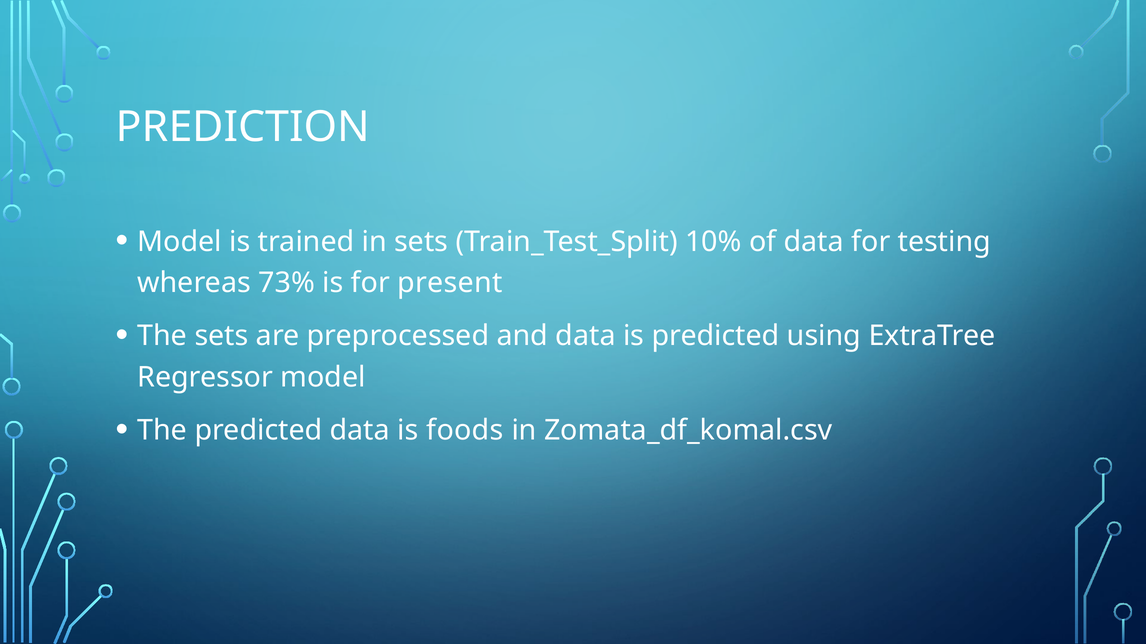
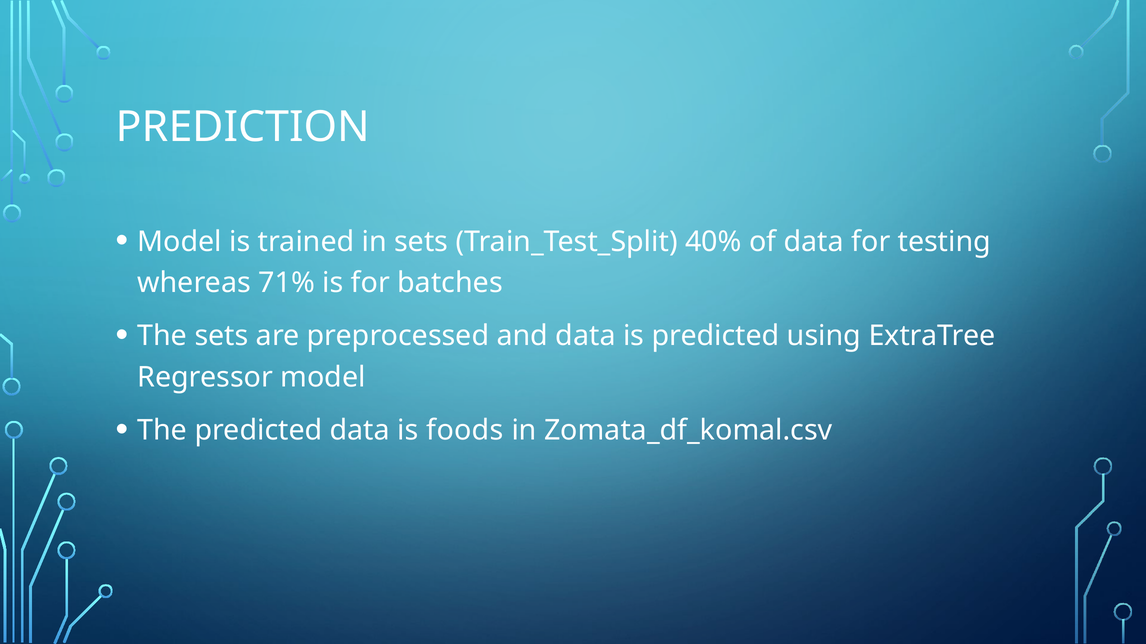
10%: 10% -> 40%
73%: 73% -> 71%
present: present -> batches
